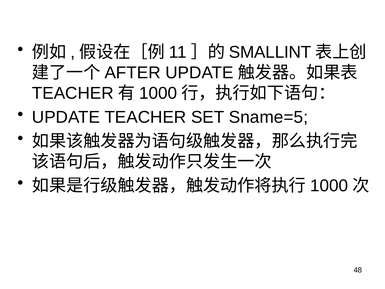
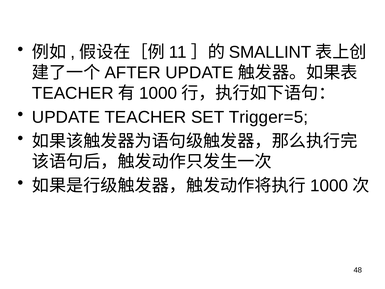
Sname=5: Sname=5 -> Trigger=5
